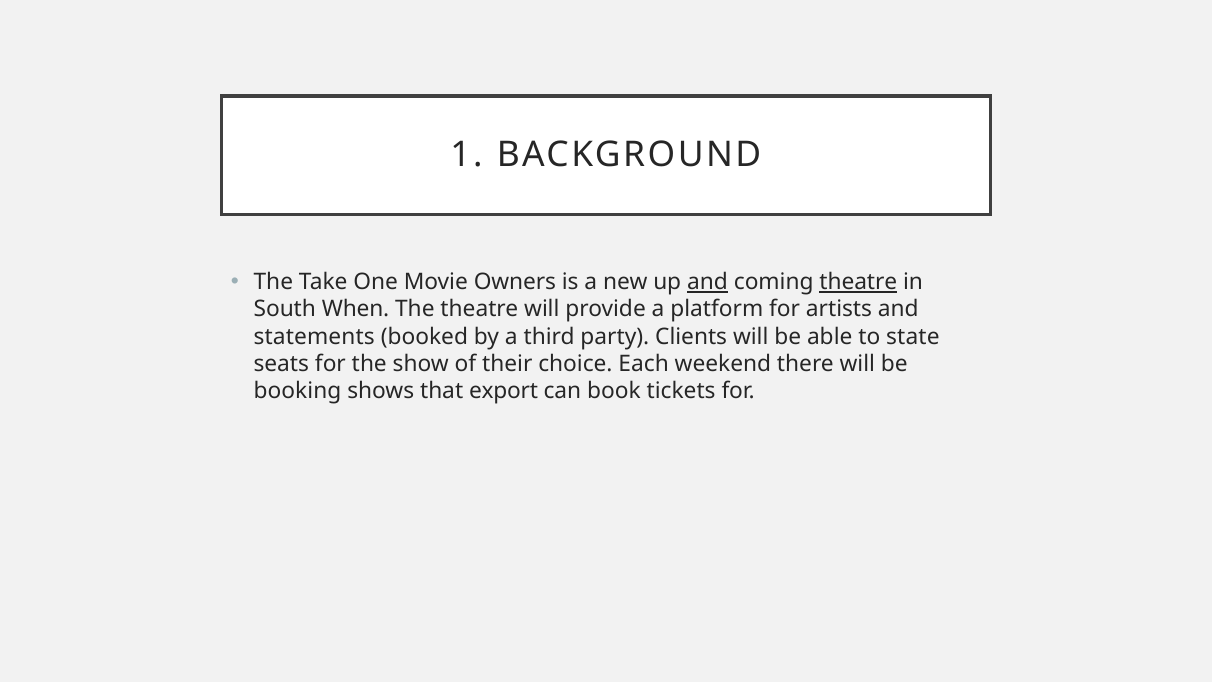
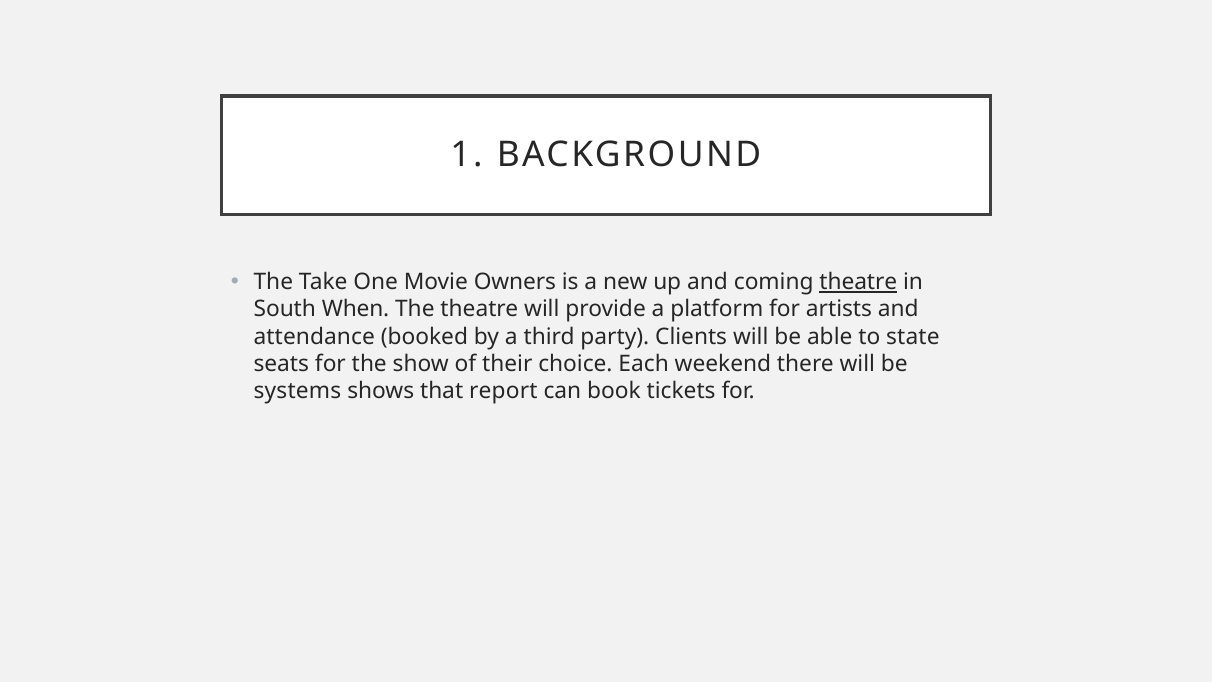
and at (708, 282) underline: present -> none
statements: statements -> attendance
booking: booking -> systems
export: export -> report
